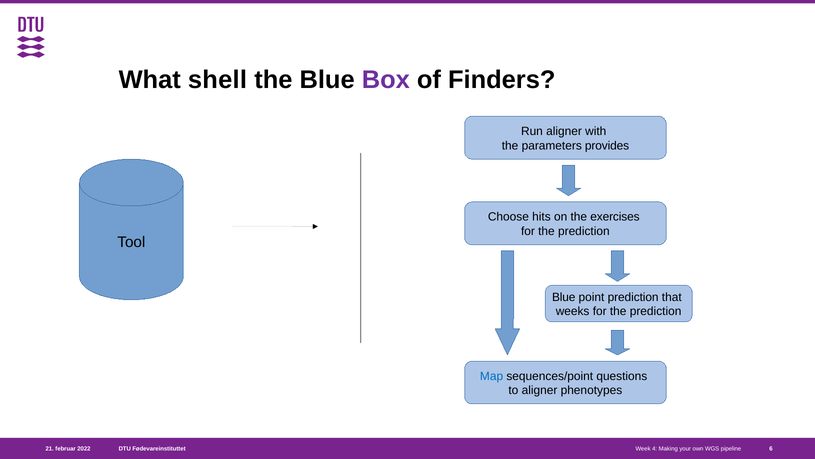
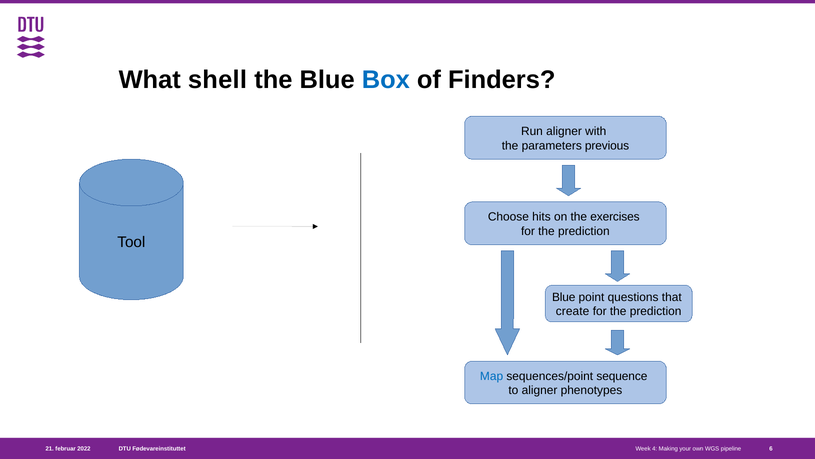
Box colour: purple -> blue
provides: provides -> previous
point prediction: prediction -> questions
weeks: weeks -> create
questions: questions -> sequence
